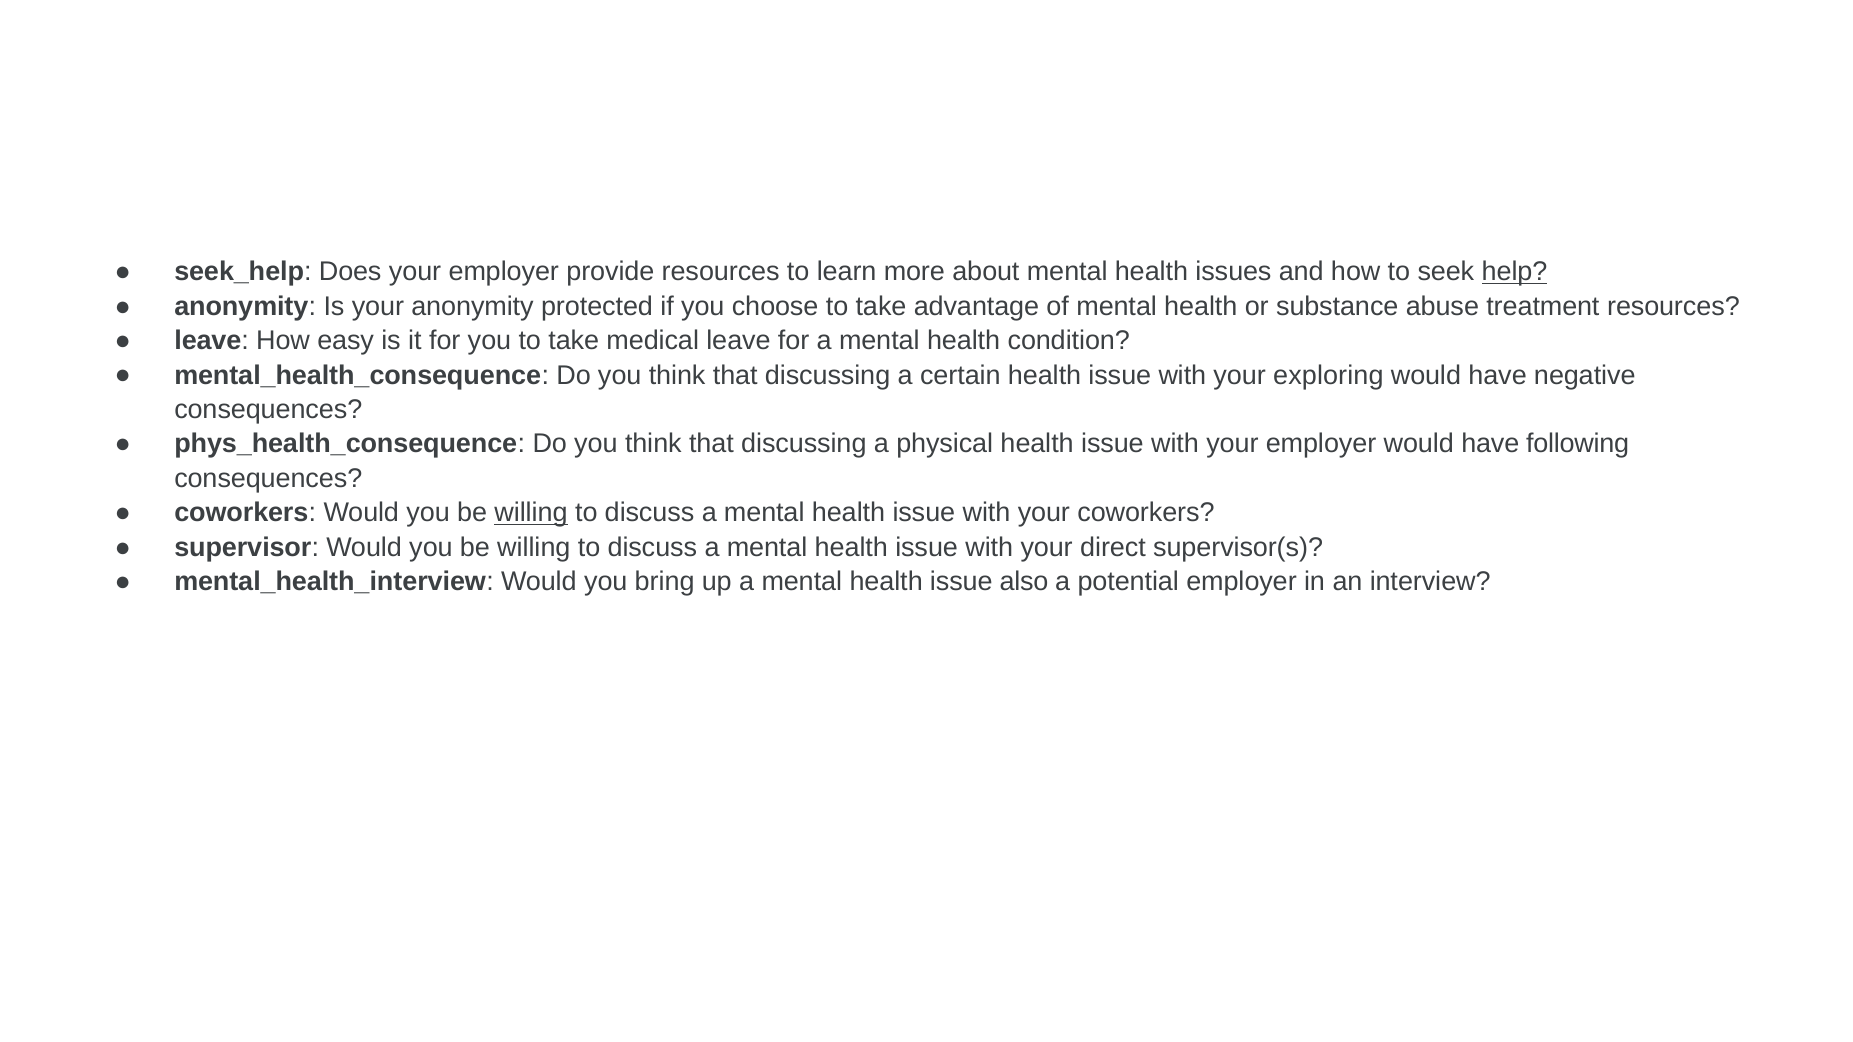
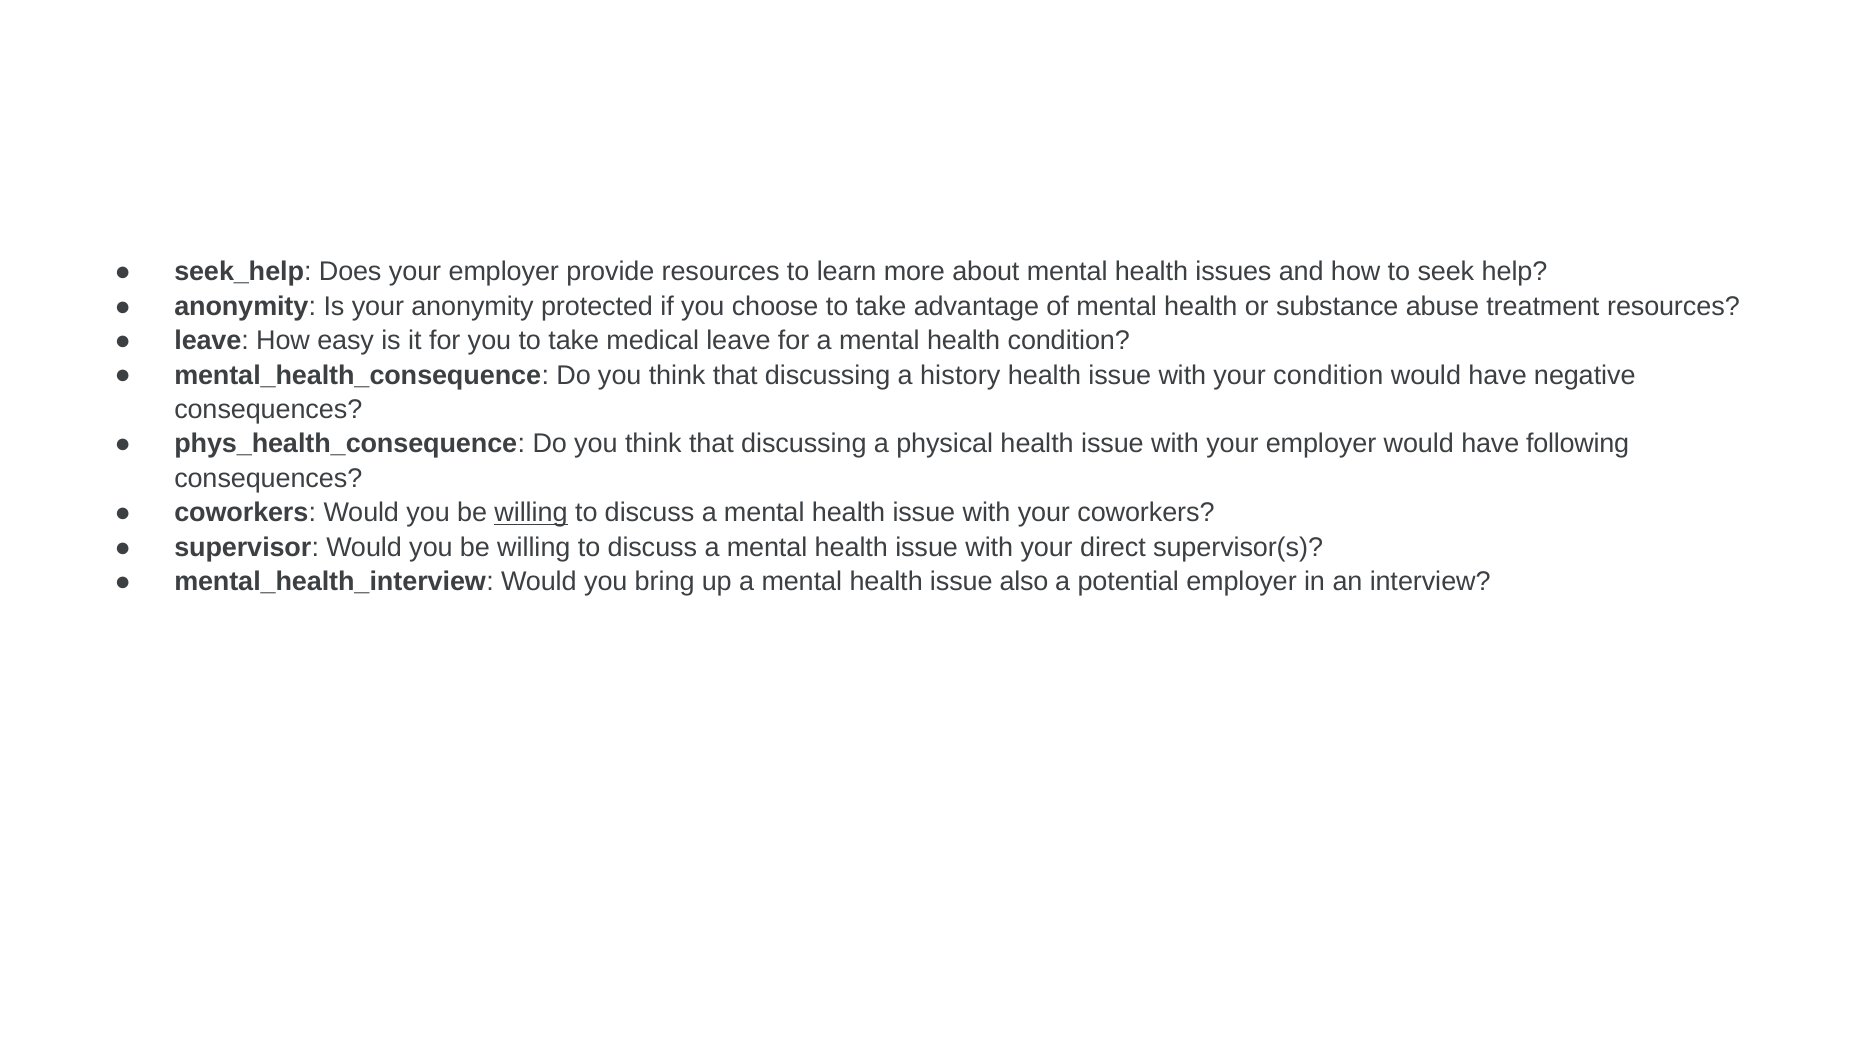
help underline: present -> none
certain: certain -> history
your exploring: exploring -> condition
